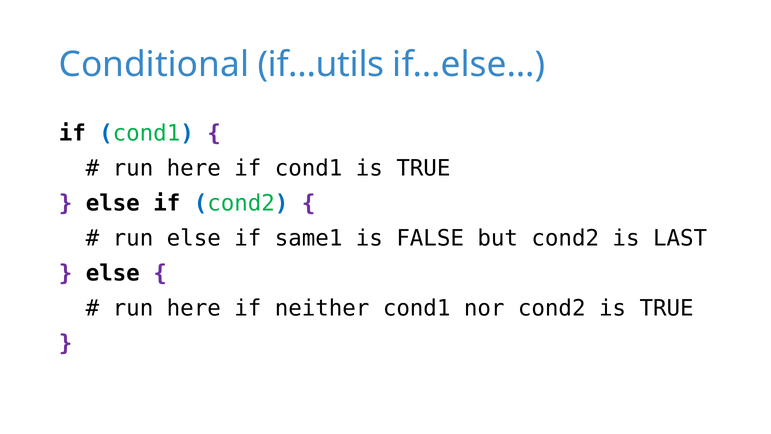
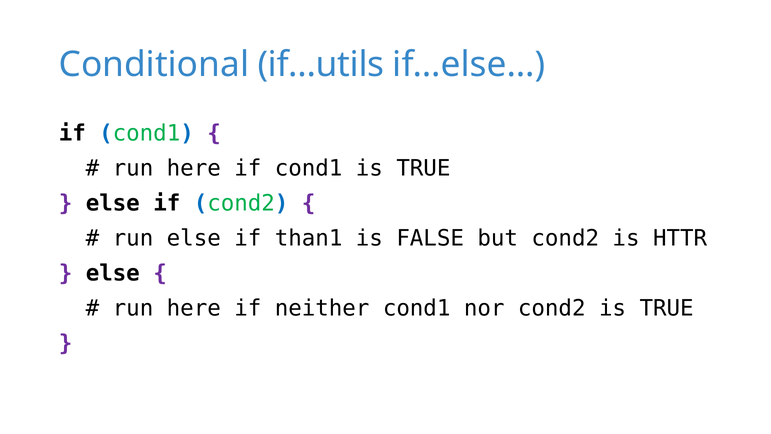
same1: same1 -> than1
LAST: LAST -> HTTR
